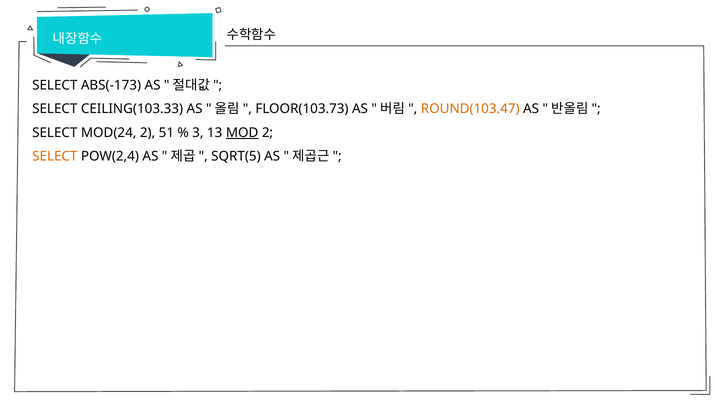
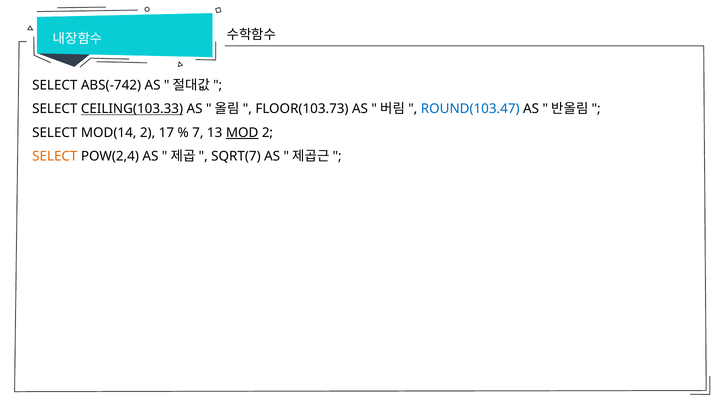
ABS(-173: ABS(-173 -> ABS(-742
CEILING(103.33 underline: none -> present
ROUND(103.47 colour: orange -> blue
MOD(24: MOD(24 -> MOD(14
51: 51 -> 17
3: 3 -> 7
SQRT(5: SQRT(5 -> SQRT(7
